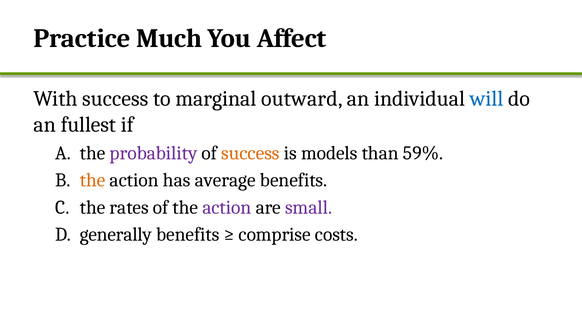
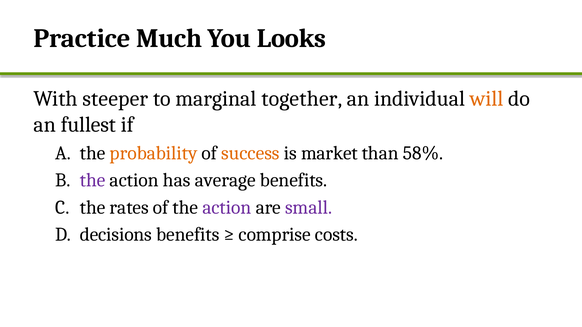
Affect: Affect -> Looks
With success: success -> steeper
outward: outward -> together
will colour: blue -> orange
probability colour: purple -> orange
models: models -> market
59%: 59% -> 58%
the at (93, 180) colour: orange -> purple
generally: generally -> decisions
